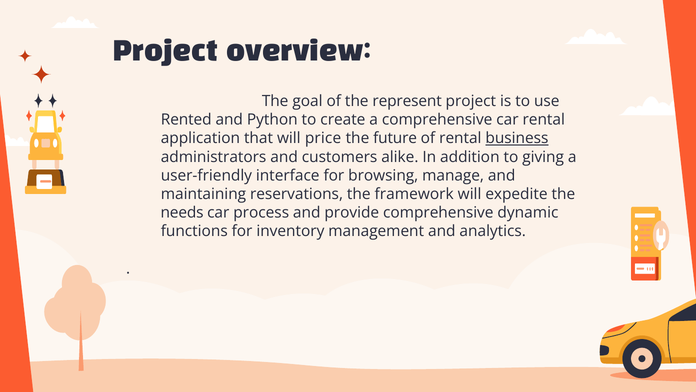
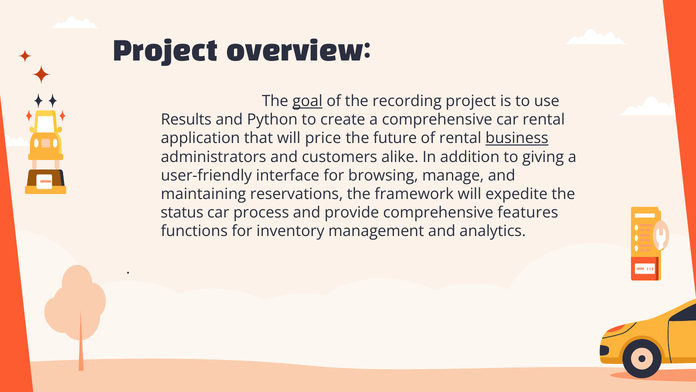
goal underline: none -> present
represent: represent -> recording
Rented: Rented -> Results
needs: needs -> status
dynamic: dynamic -> features
